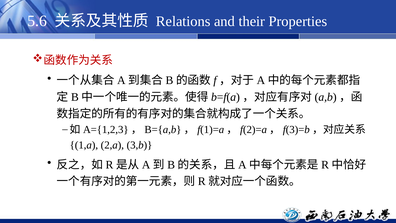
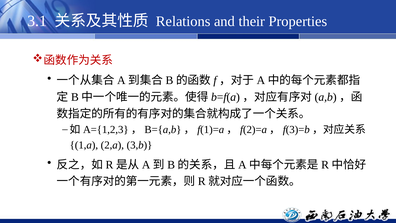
5.6: 5.6 -> 3.1
